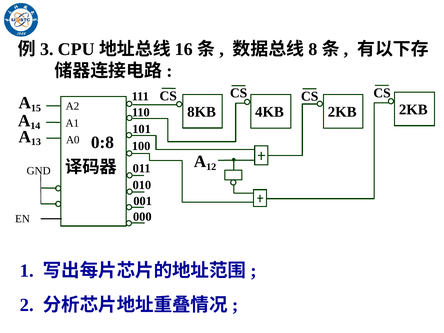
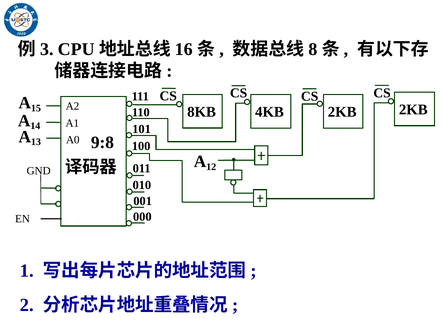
0:8: 0:8 -> 9:8
